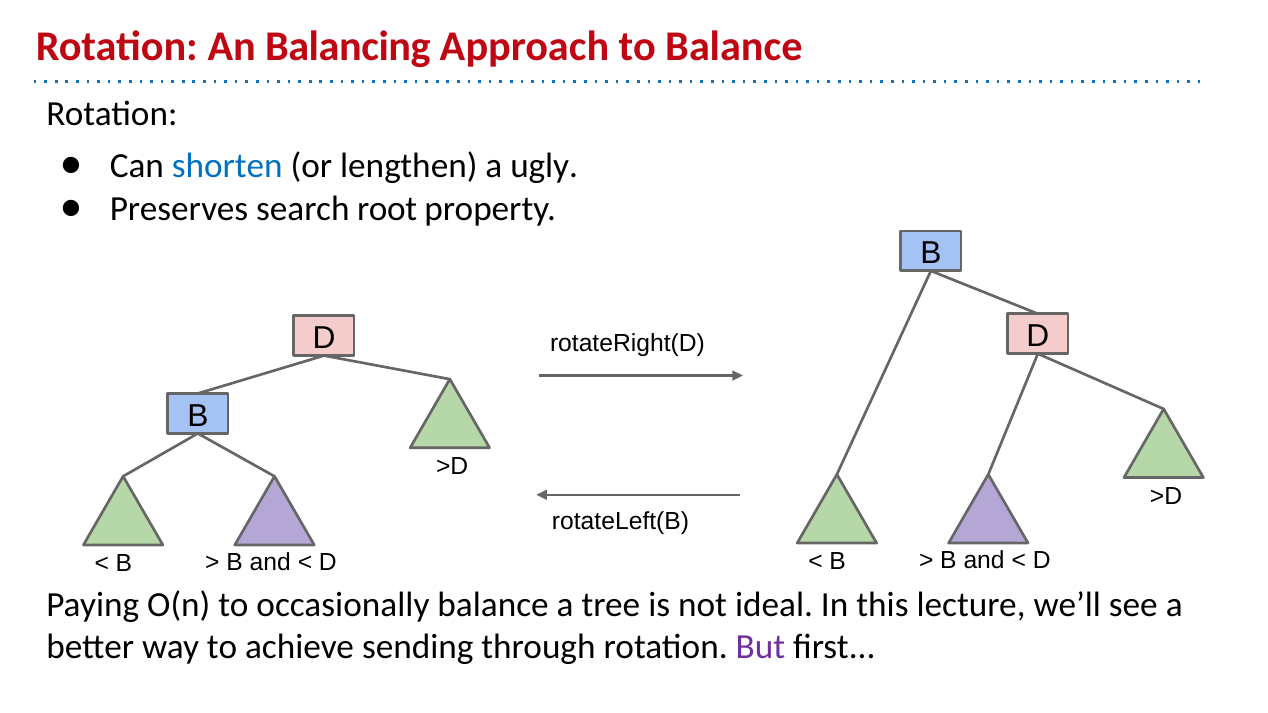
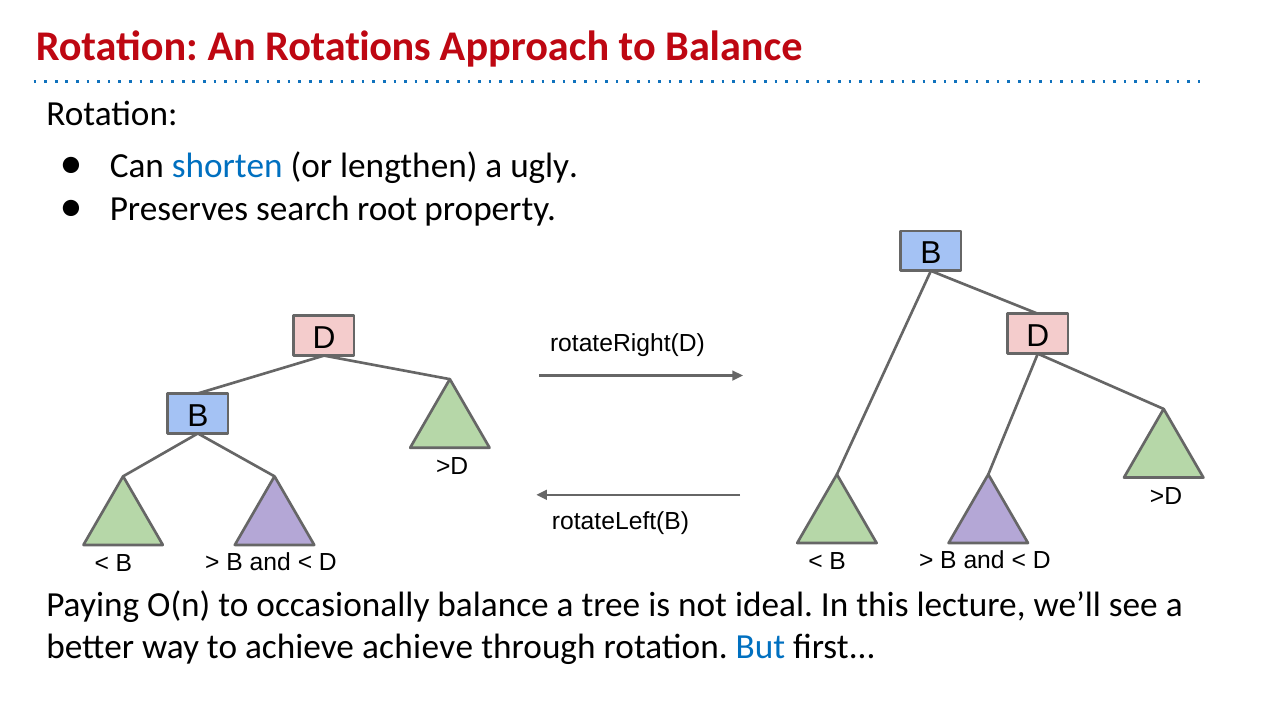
Balancing: Balancing -> Rotations
achieve sending: sending -> achieve
But colour: purple -> blue
